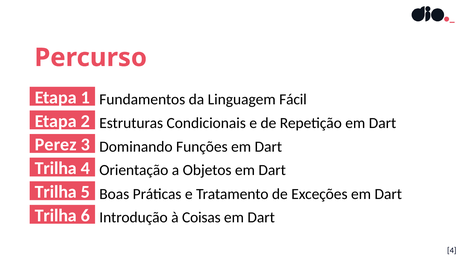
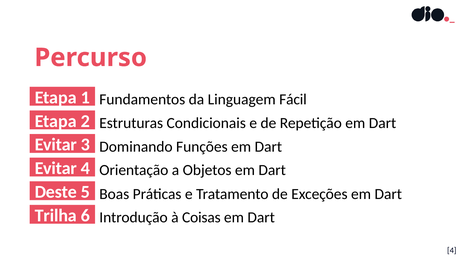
Perez at (56, 145): Perez -> Evitar
Trilha at (56, 169): Trilha -> Evitar
Trilha at (56, 192): Trilha -> Deste
